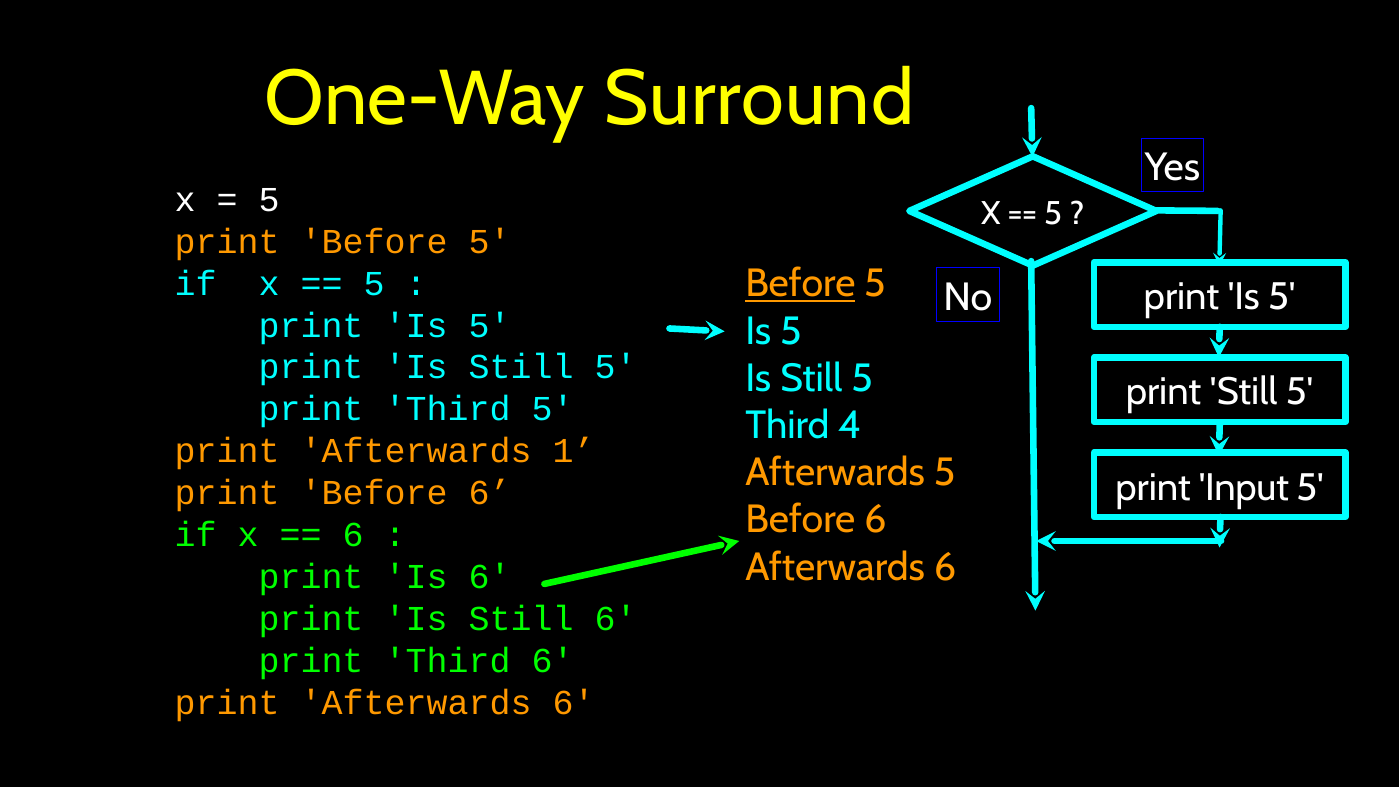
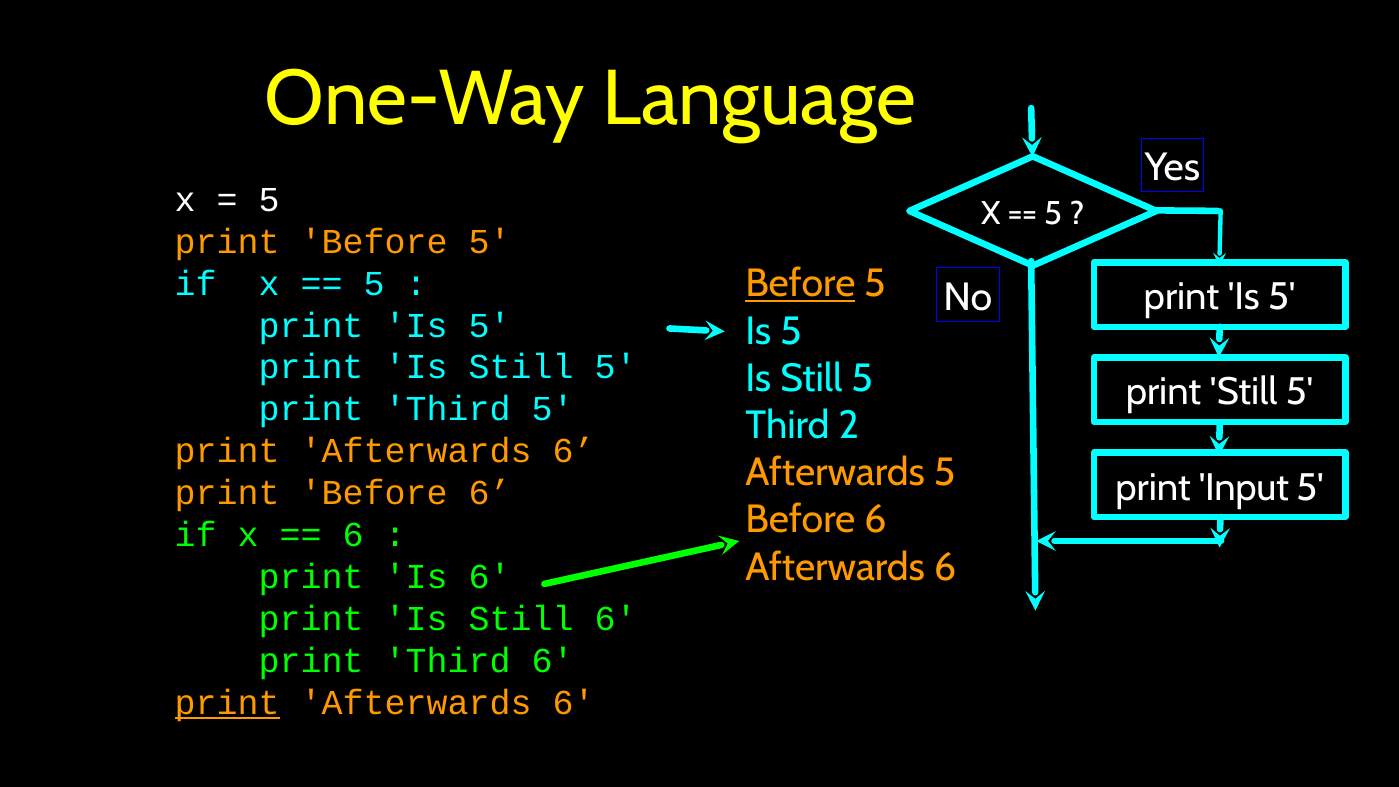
Surround: Surround -> Language
4: 4 -> 2
1 at (574, 451): 1 -> 6
print at (227, 703) underline: none -> present
